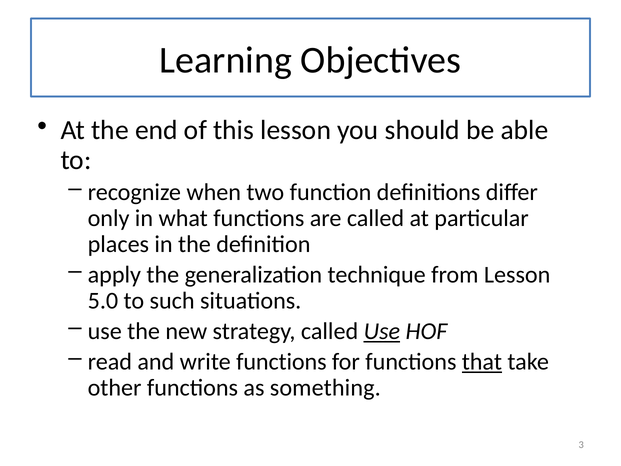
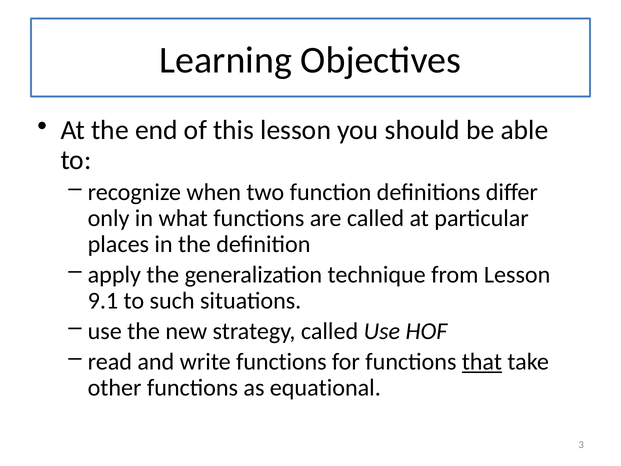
5.0: 5.0 -> 9.1
Use at (382, 331) underline: present -> none
something: something -> equational
